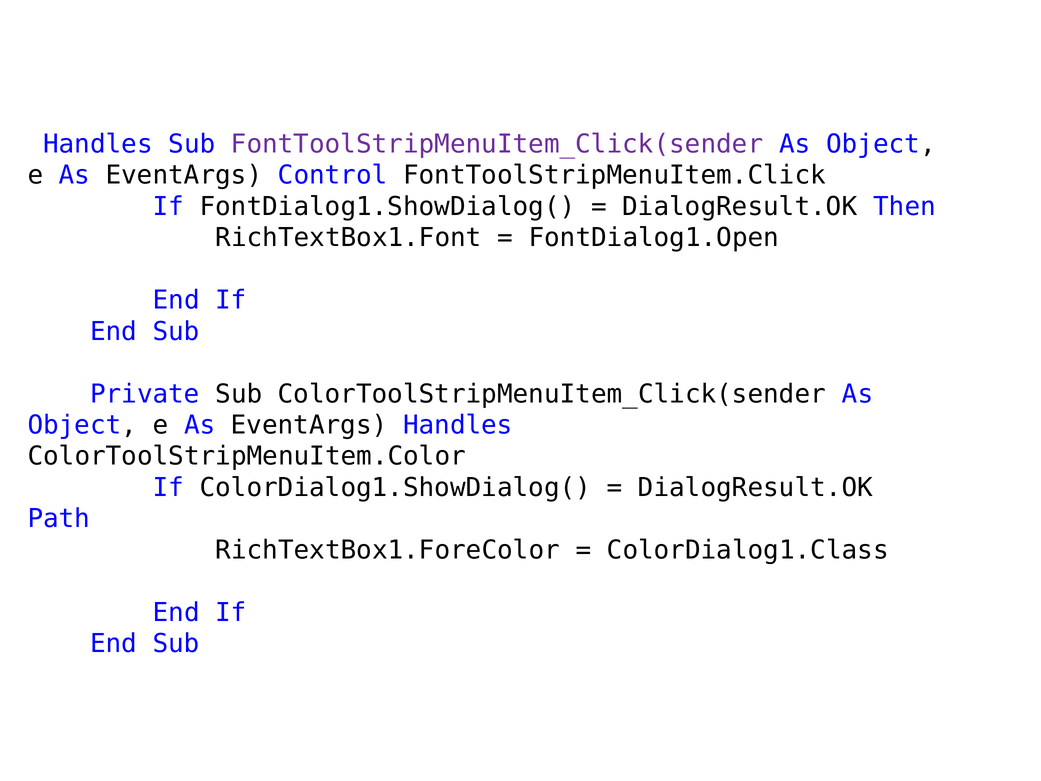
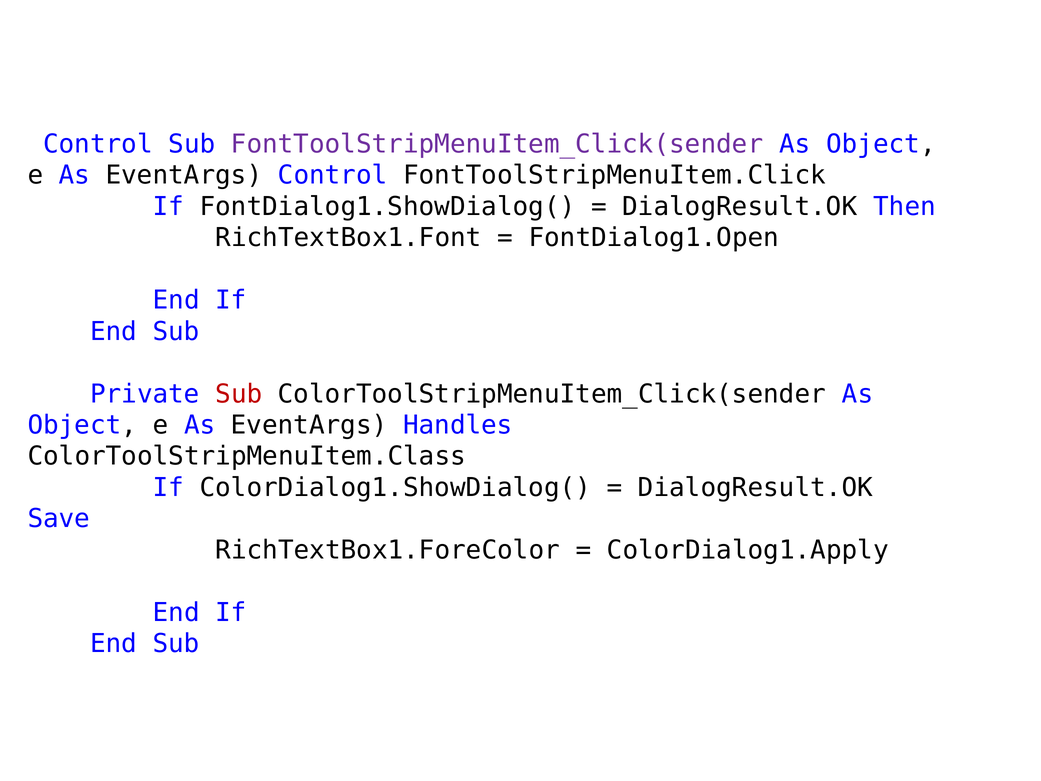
Handles at (98, 144): Handles -> Control
Sub at (239, 394) colour: black -> red
ColorToolStripMenuItem.Color: ColorToolStripMenuItem.Color -> ColorToolStripMenuItem.Class
Path: Path -> Save
ColorDialog1.Class: ColorDialog1.Class -> ColorDialog1.Apply
